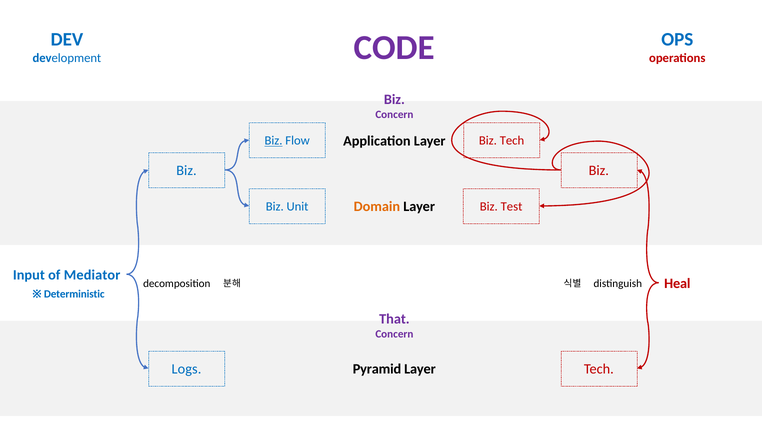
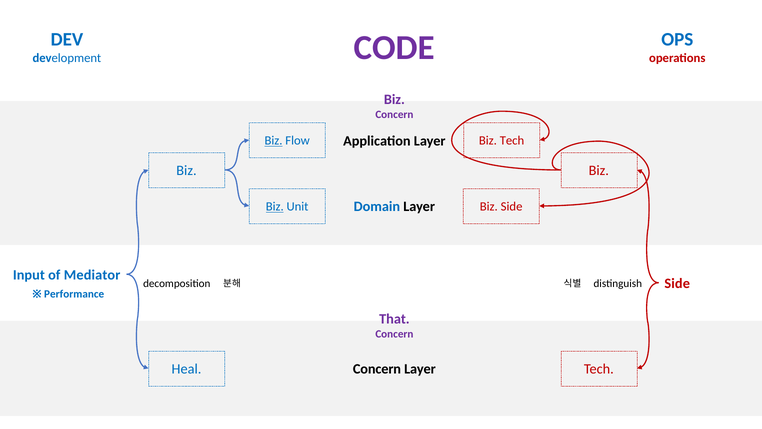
Domain colour: orange -> blue
Biz at (275, 207) underline: none -> present
Biz Test: Test -> Side
Heal at (677, 283): Heal -> Side
Deterministic: Deterministic -> Performance
Logs: Logs -> Heal
Pyramid at (377, 369): Pyramid -> Concern
